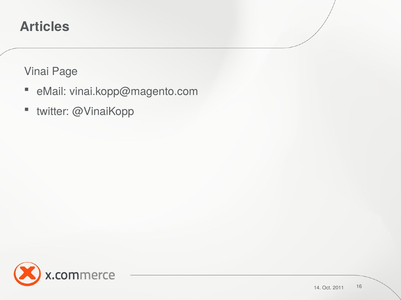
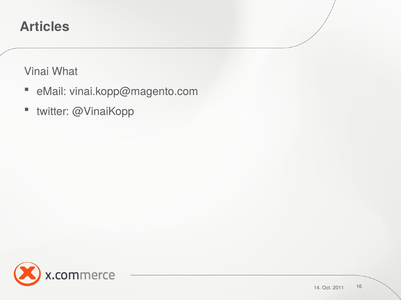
Page: Page -> What
